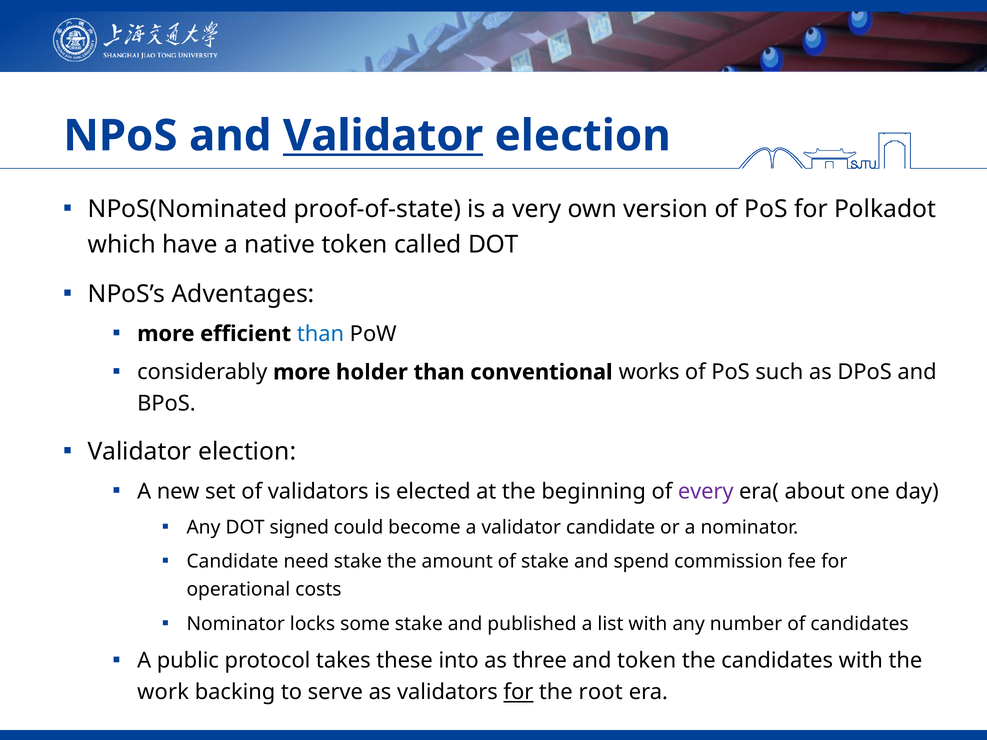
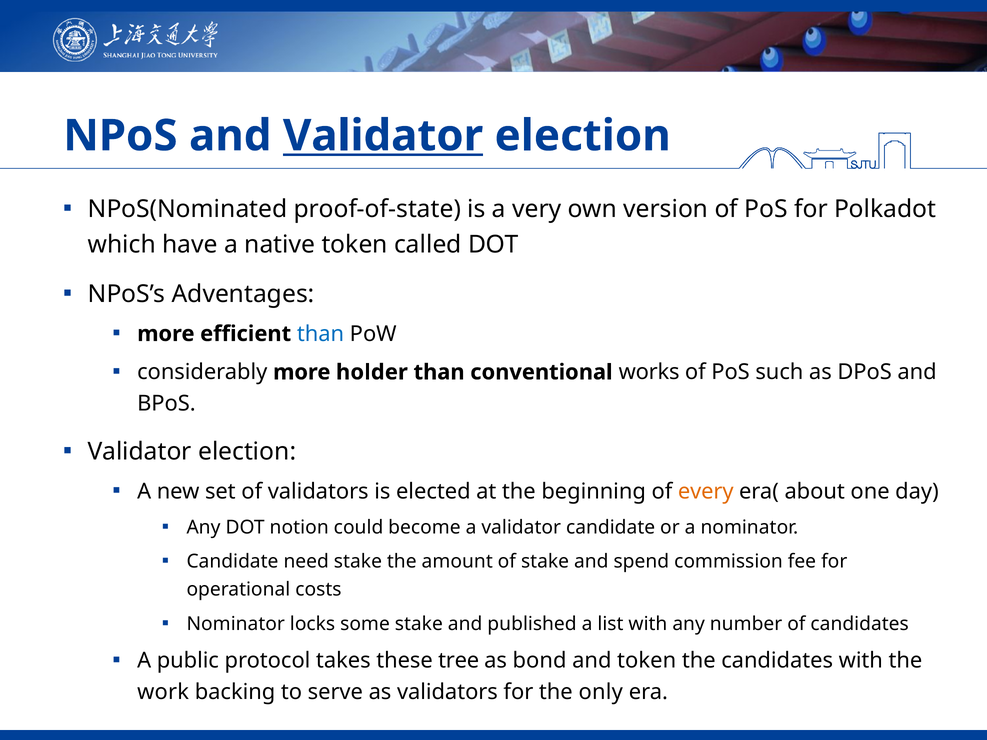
every colour: purple -> orange
signed: signed -> notion
into: into -> tree
three: three -> bond
for at (518, 692) underline: present -> none
root: root -> only
